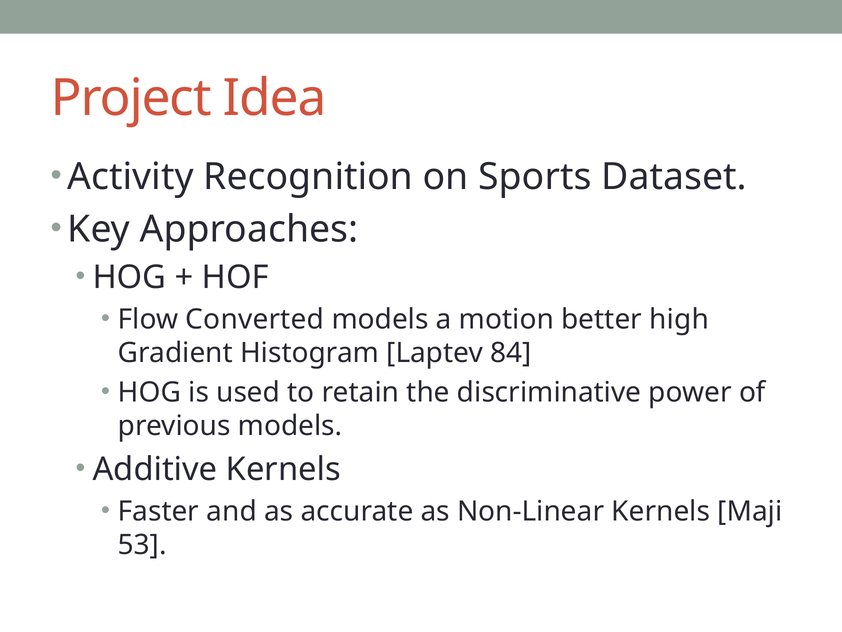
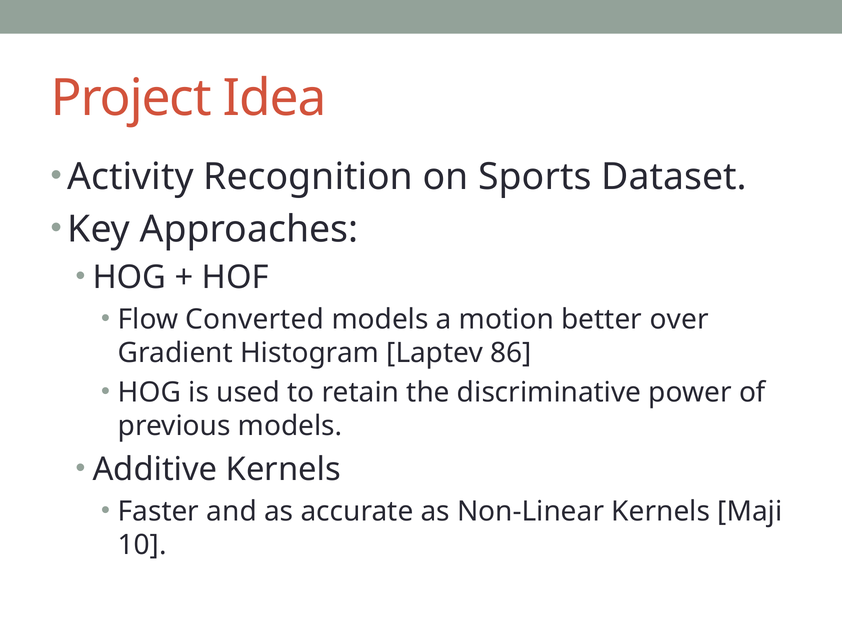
high: high -> over
84: 84 -> 86
53: 53 -> 10
